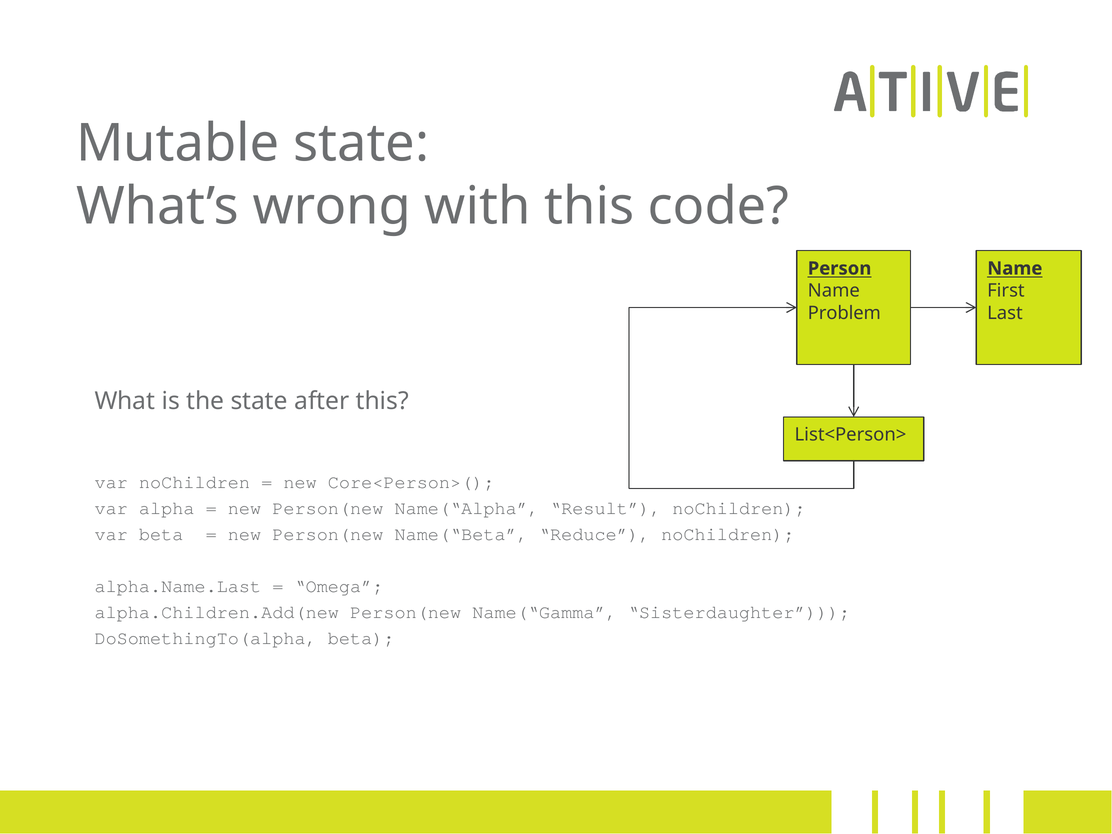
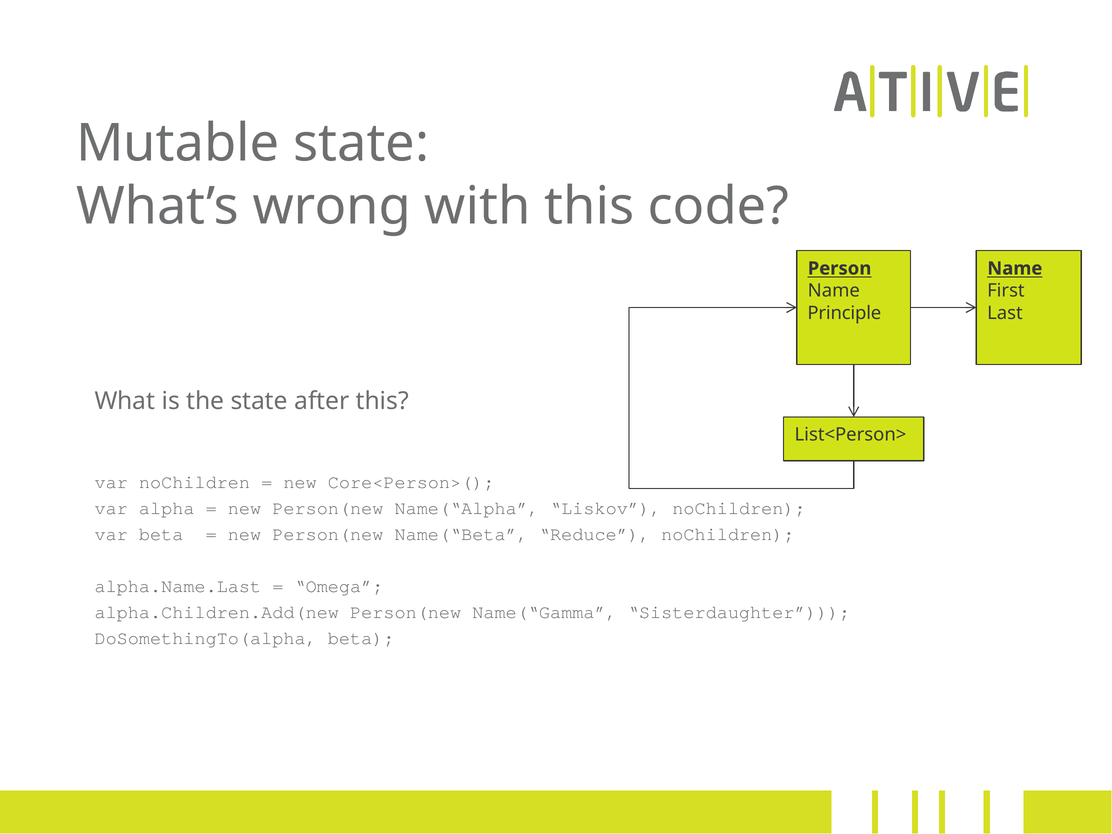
Problem: Problem -> Principle
Result: Result -> Liskov
